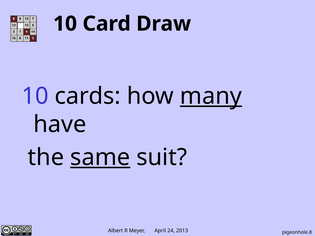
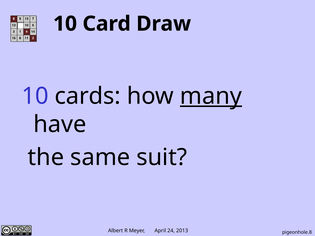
same underline: present -> none
